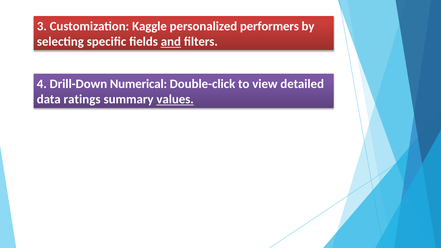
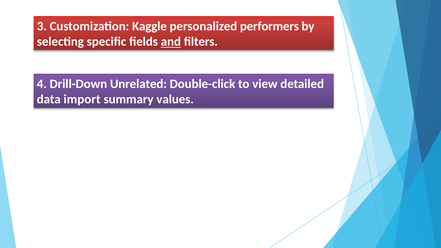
Numerical: Numerical -> Unrelated
ratings: ratings -> import
values underline: present -> none
